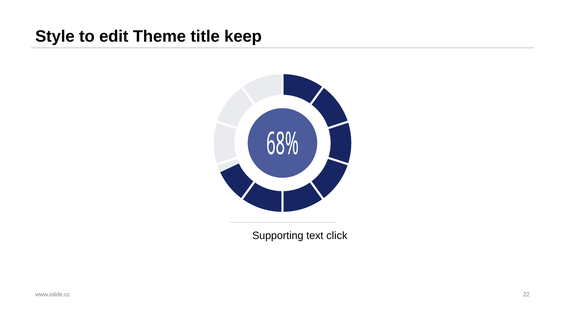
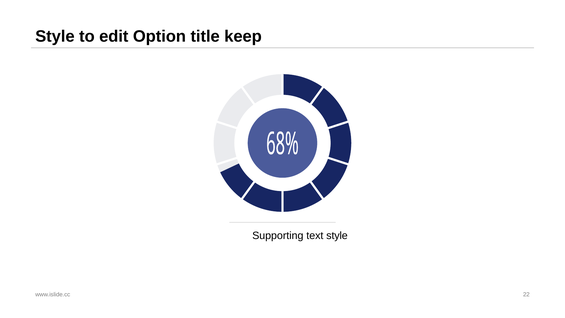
Theme: Theme -> Option
text click: click -> style
